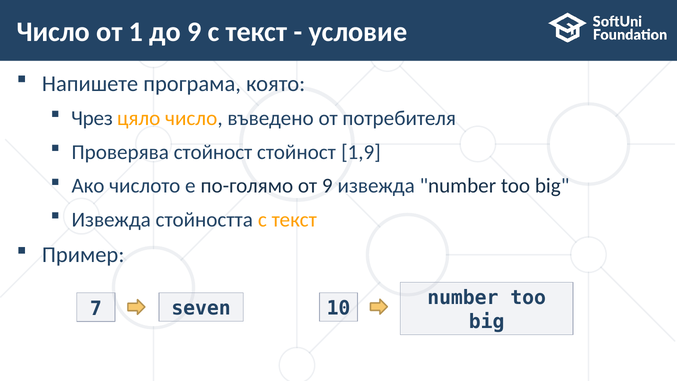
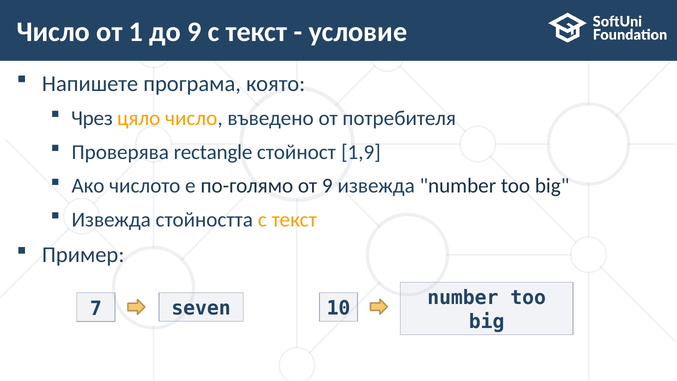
Проверява стойност: стойност -> rectangle
